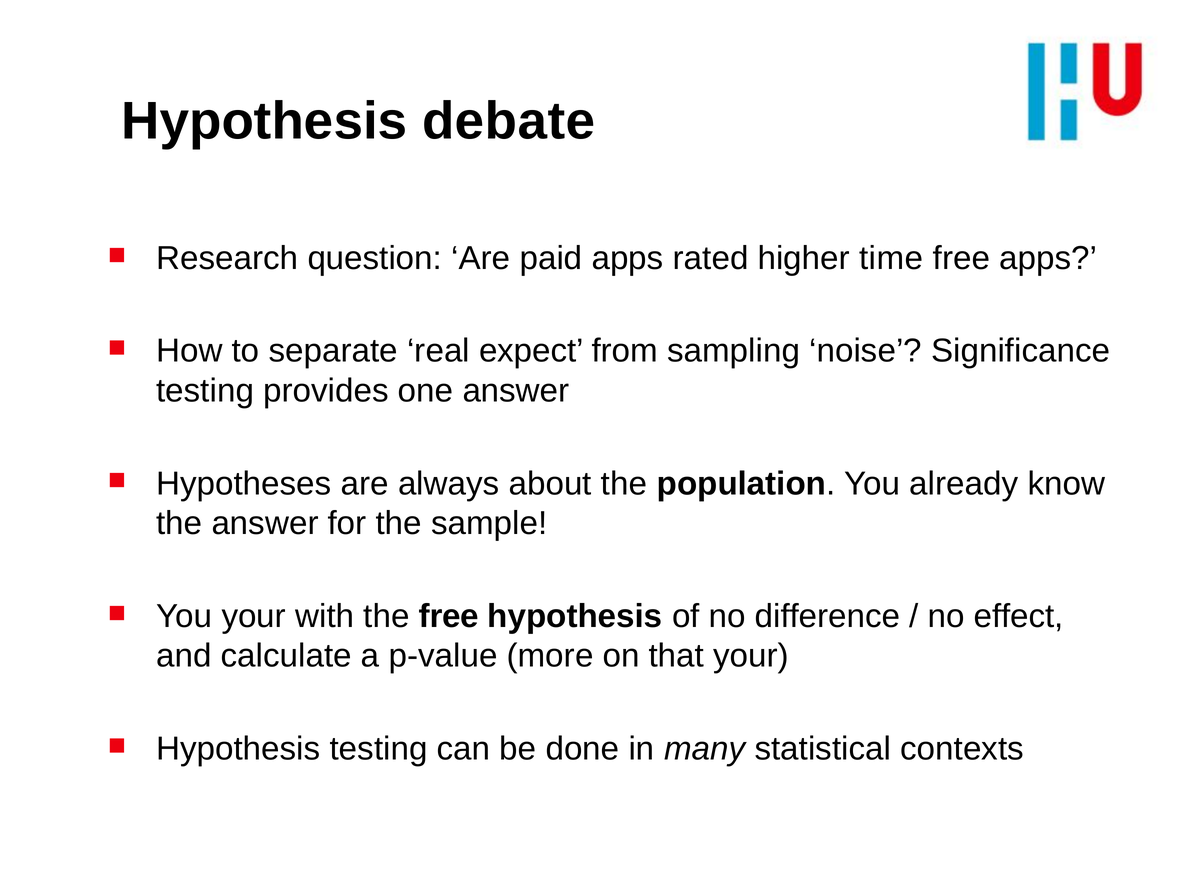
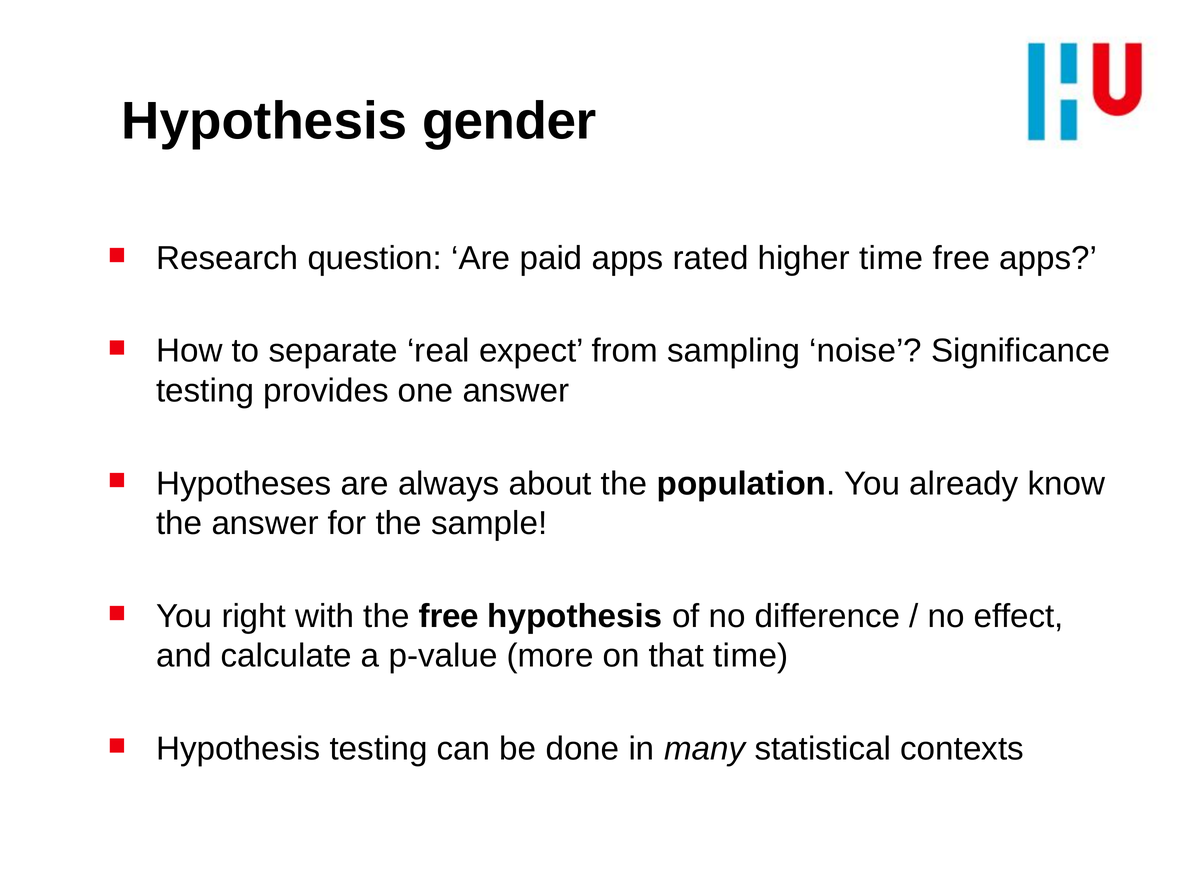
debate: debate -> gender
You your: your -> right
that your: your -> time
